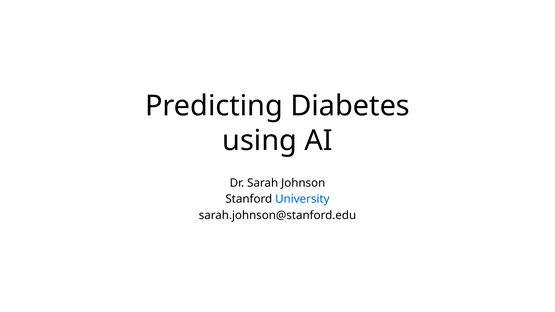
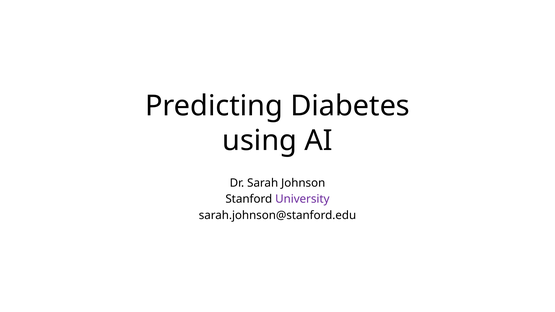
University colour: blue -> purple
